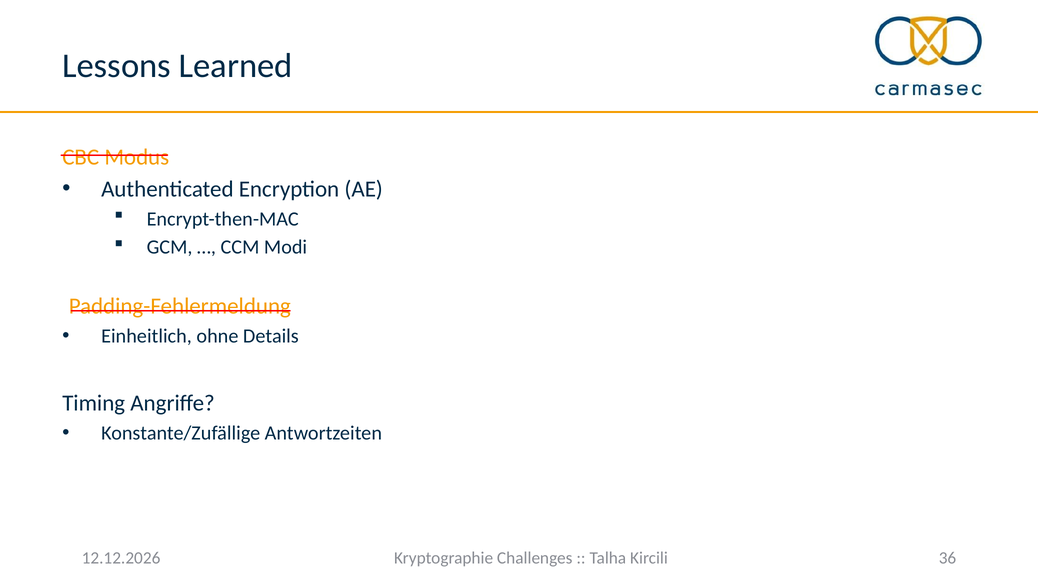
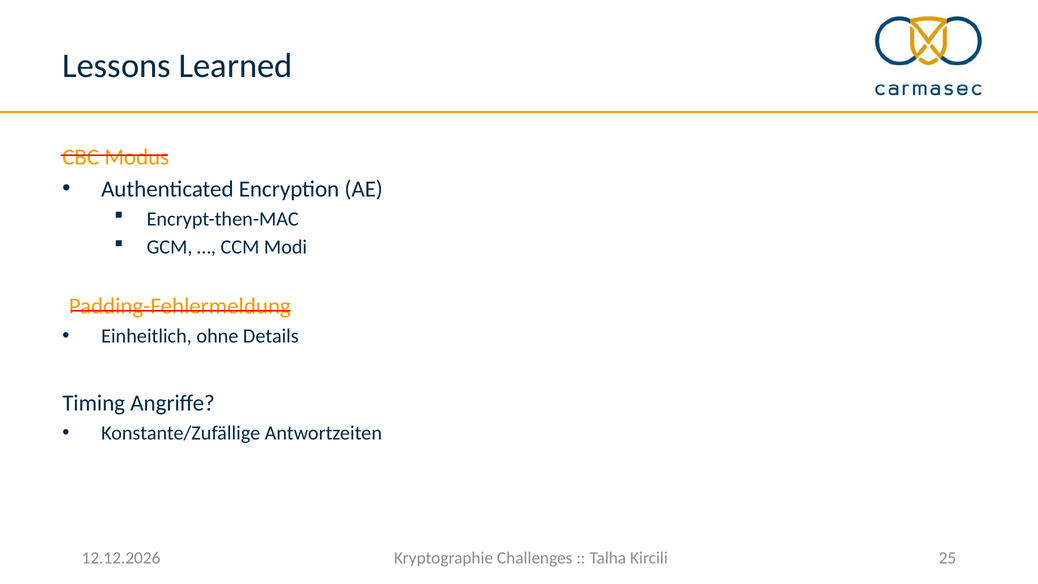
36: 36 -> 25
